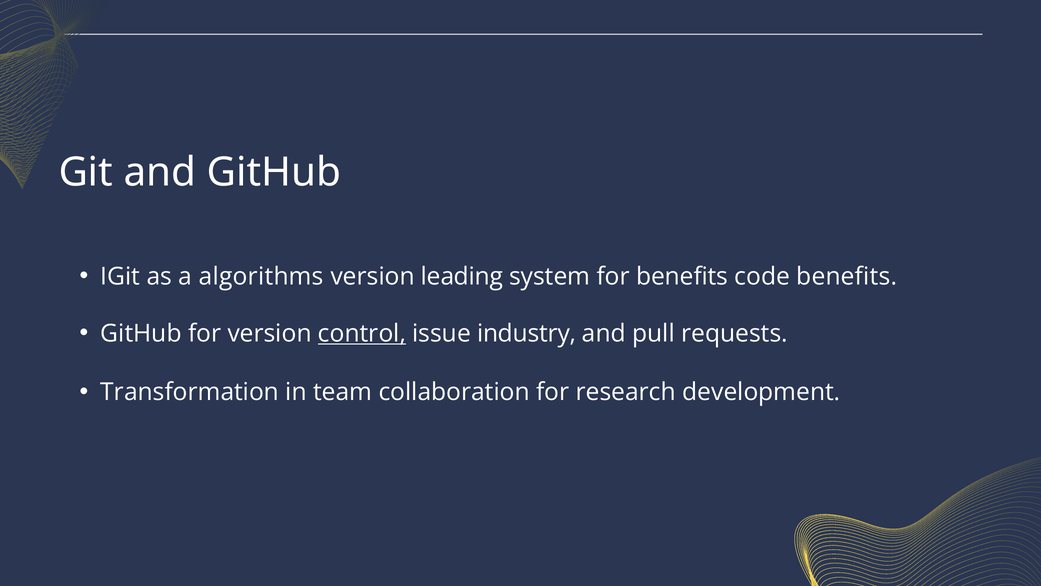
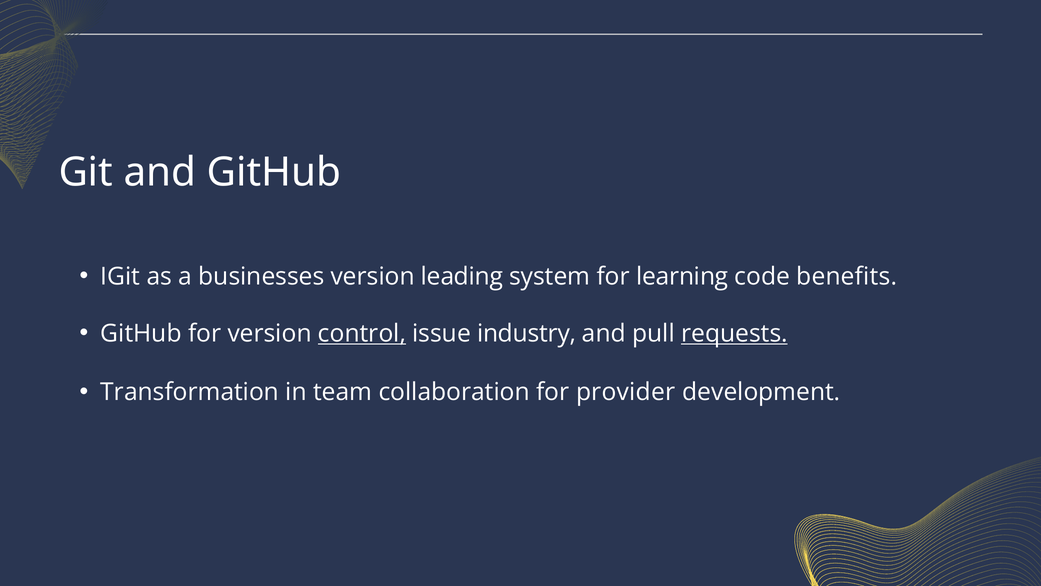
algorithms: algorithms -> businesses
for benefits: benefits -> learning
requests underline: none -> present
research: research -> provider
